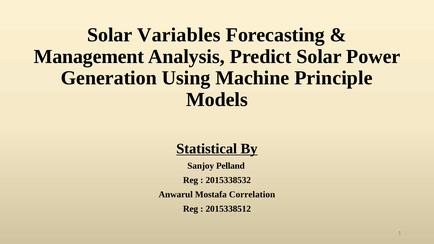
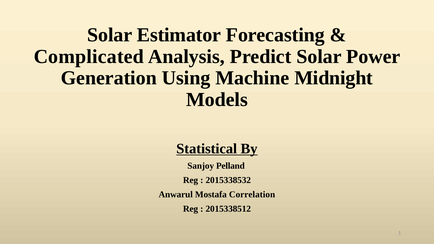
Variables: Variables -> Estimator
Management: Management -> Complicated
Principle: Principle -> Midnight
